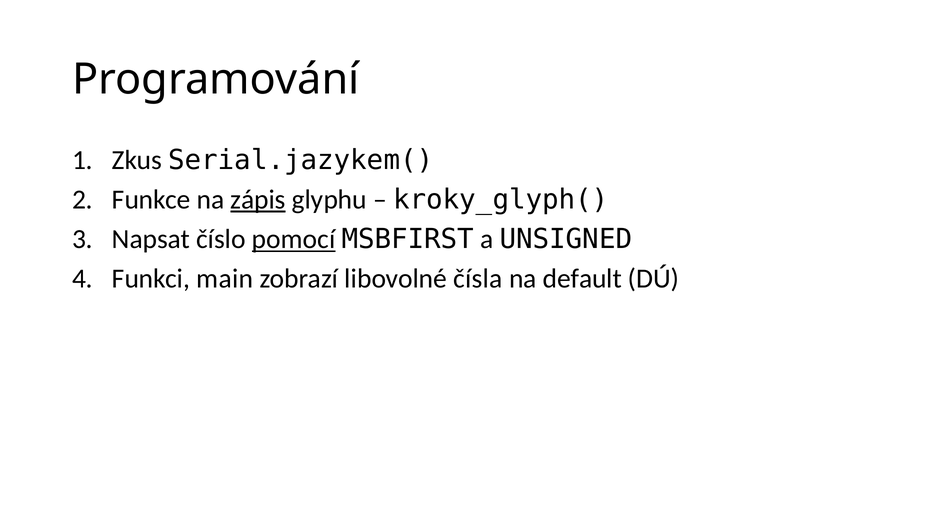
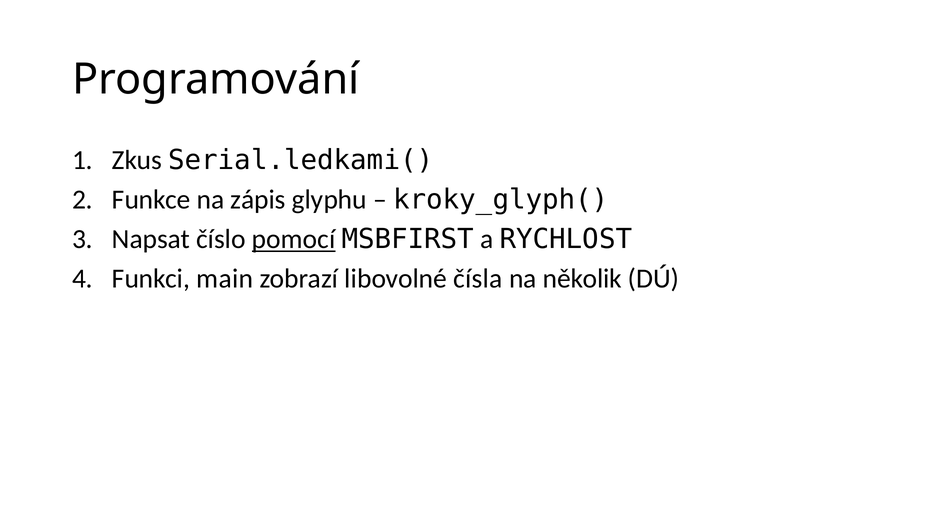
Serial.jazykem(: Serial.jazykem( -> Serial.ledkami(
zápis underline: present -> none
UNSIGNED: UNSIGNED -> RYCHLOST
default: default -> několik
